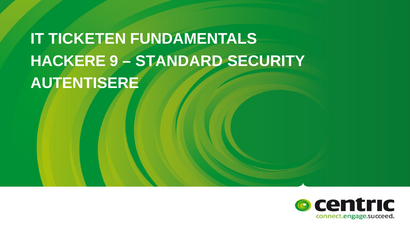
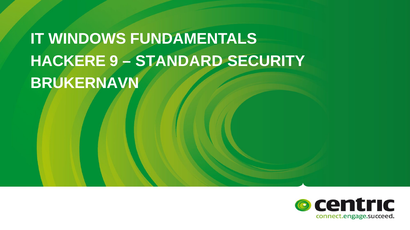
TICKETEN: TICKETEN -> WINDOWS
AUTENTISERE: AUTENTISERE -> BRUKERNAVN
